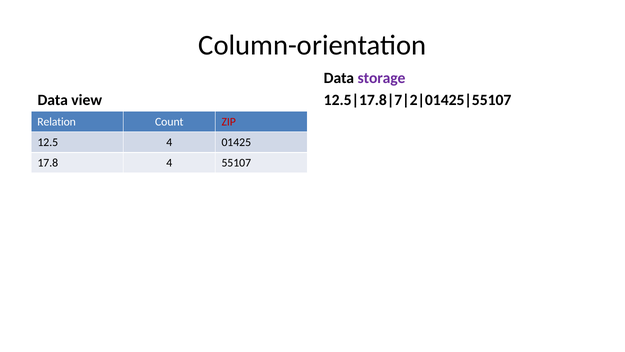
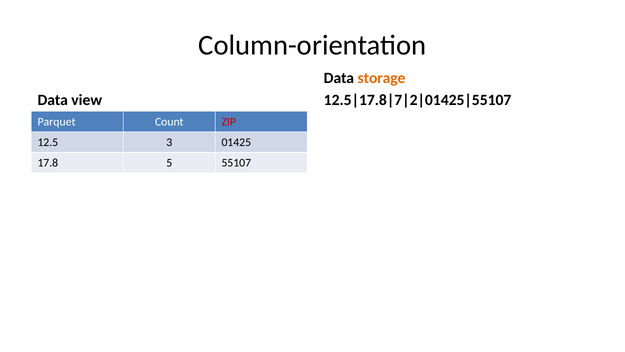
storage colour: purple -> orange
Relation: Relation -> Parquet
12.5 4: 4 -> 3
17.8 4: 4 -> 5
